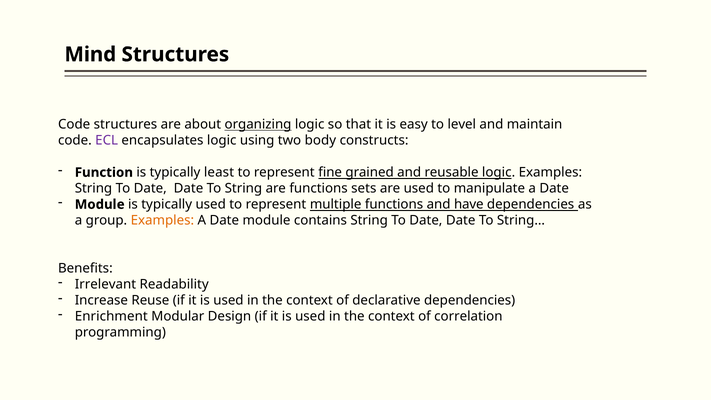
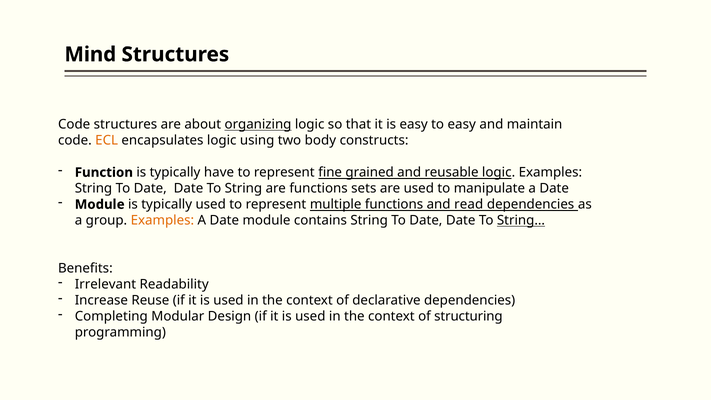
to level: level -> easy
ECL colour: purple -> orange
least: least -> have
have: have -> read
String… underline: none -> present
Enrichment: Enrichment -> Completing
correlation: correlation -> structuring
